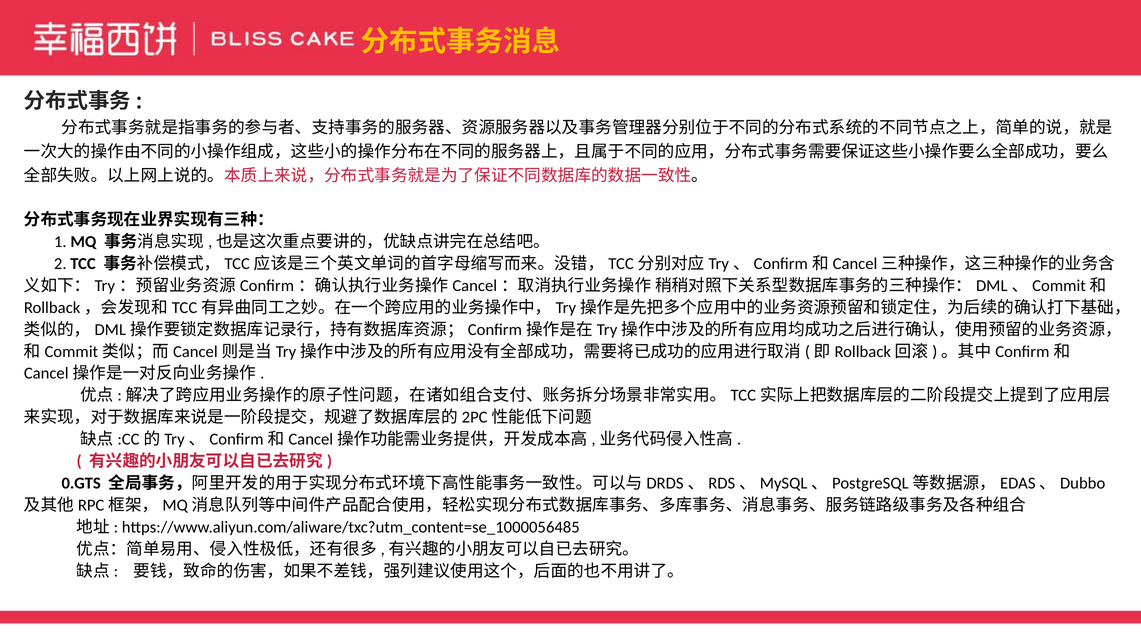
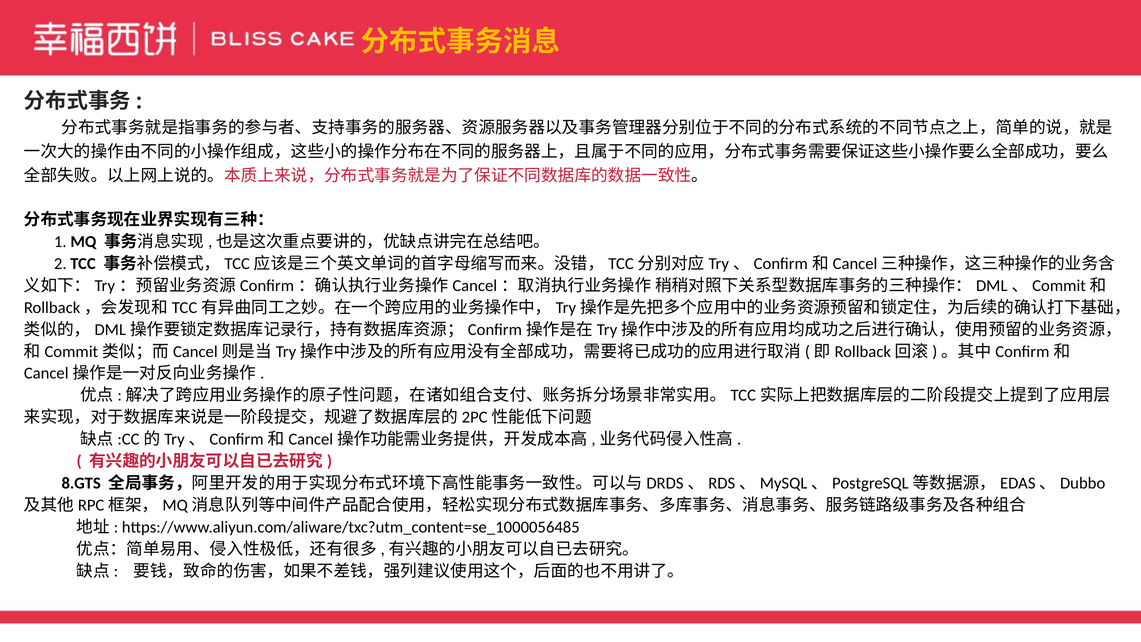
0.GTS: 0.GTS -> 8.GTS
